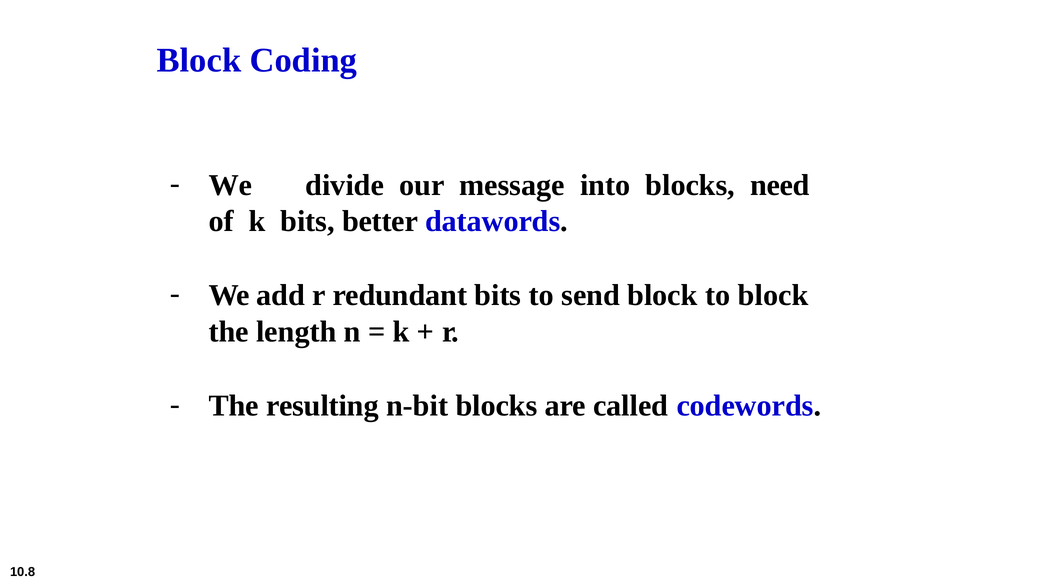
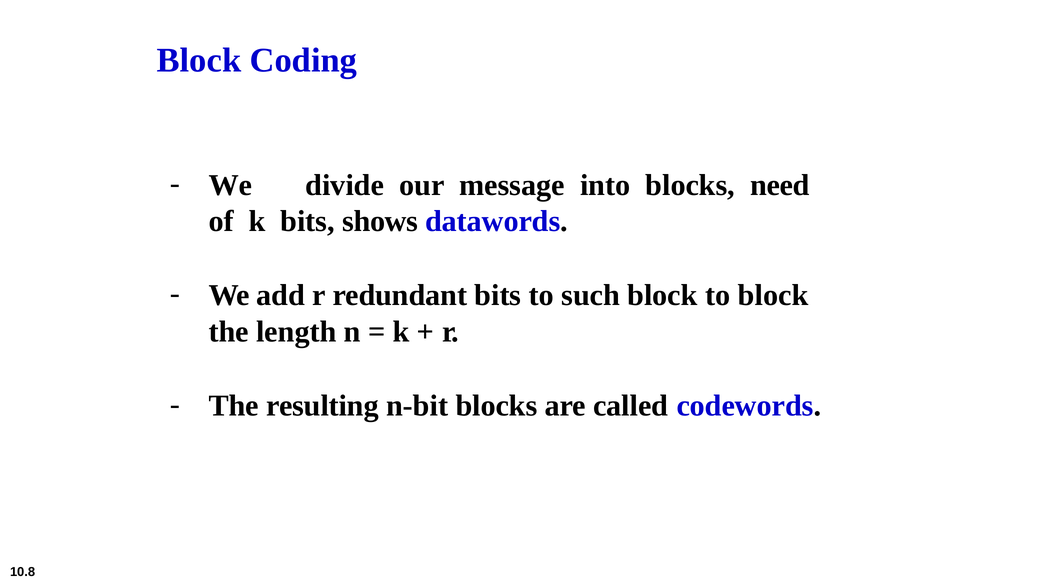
better: better -> shows
send: send -> such
